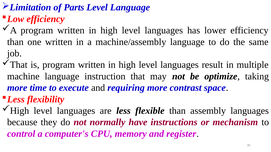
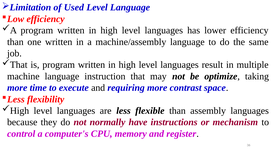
Parts: Parts -> Used
